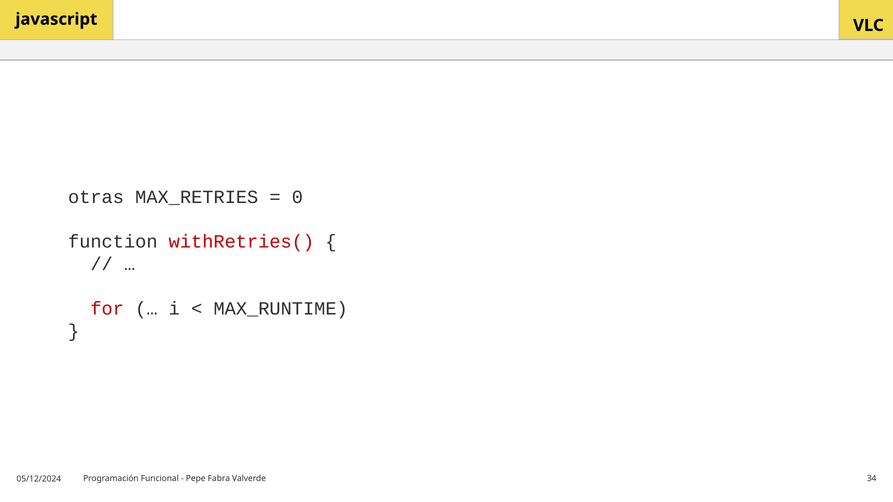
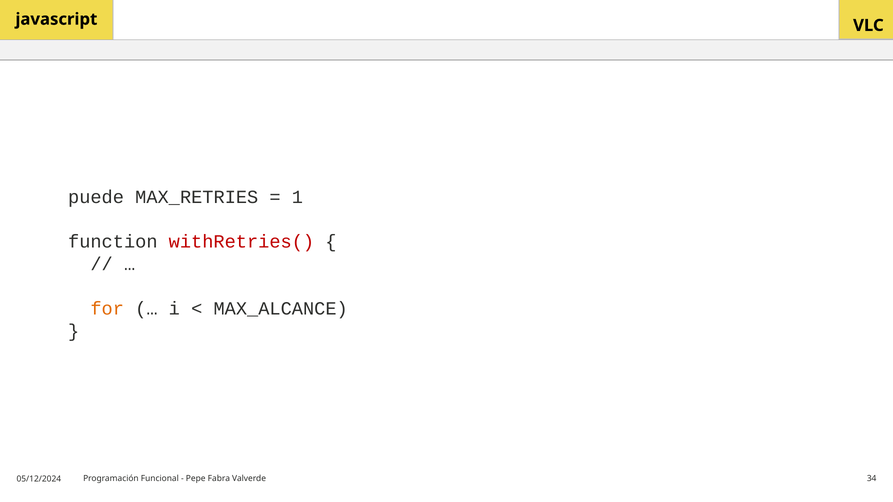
otras: otras -> puede
0: 0 -> 1
for colour: red -> orange
MAX_RUNTIME: MAX_RUNTIME -> MAX_ALCANCE
